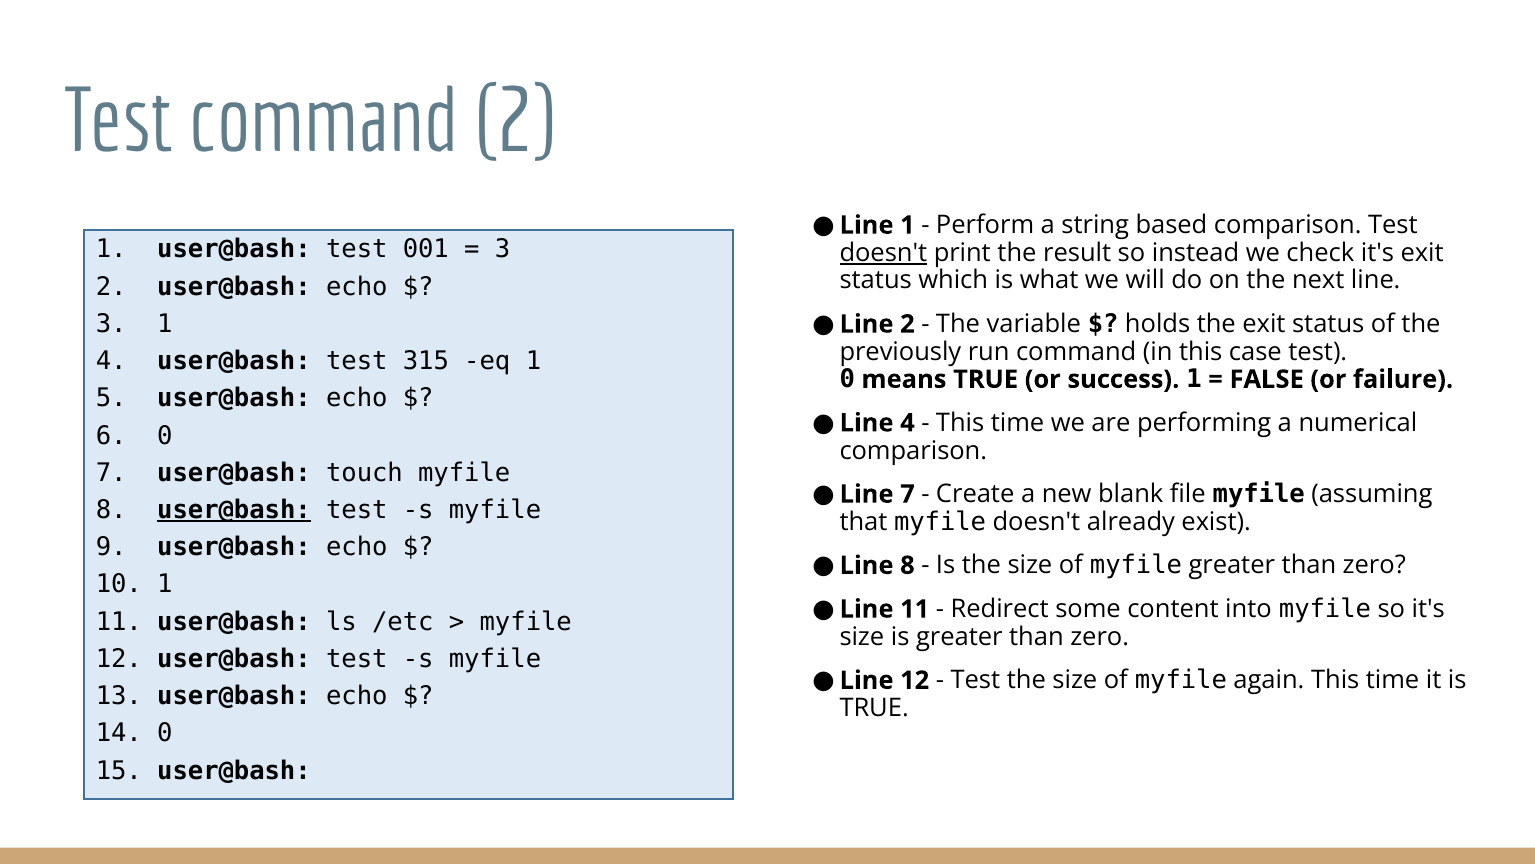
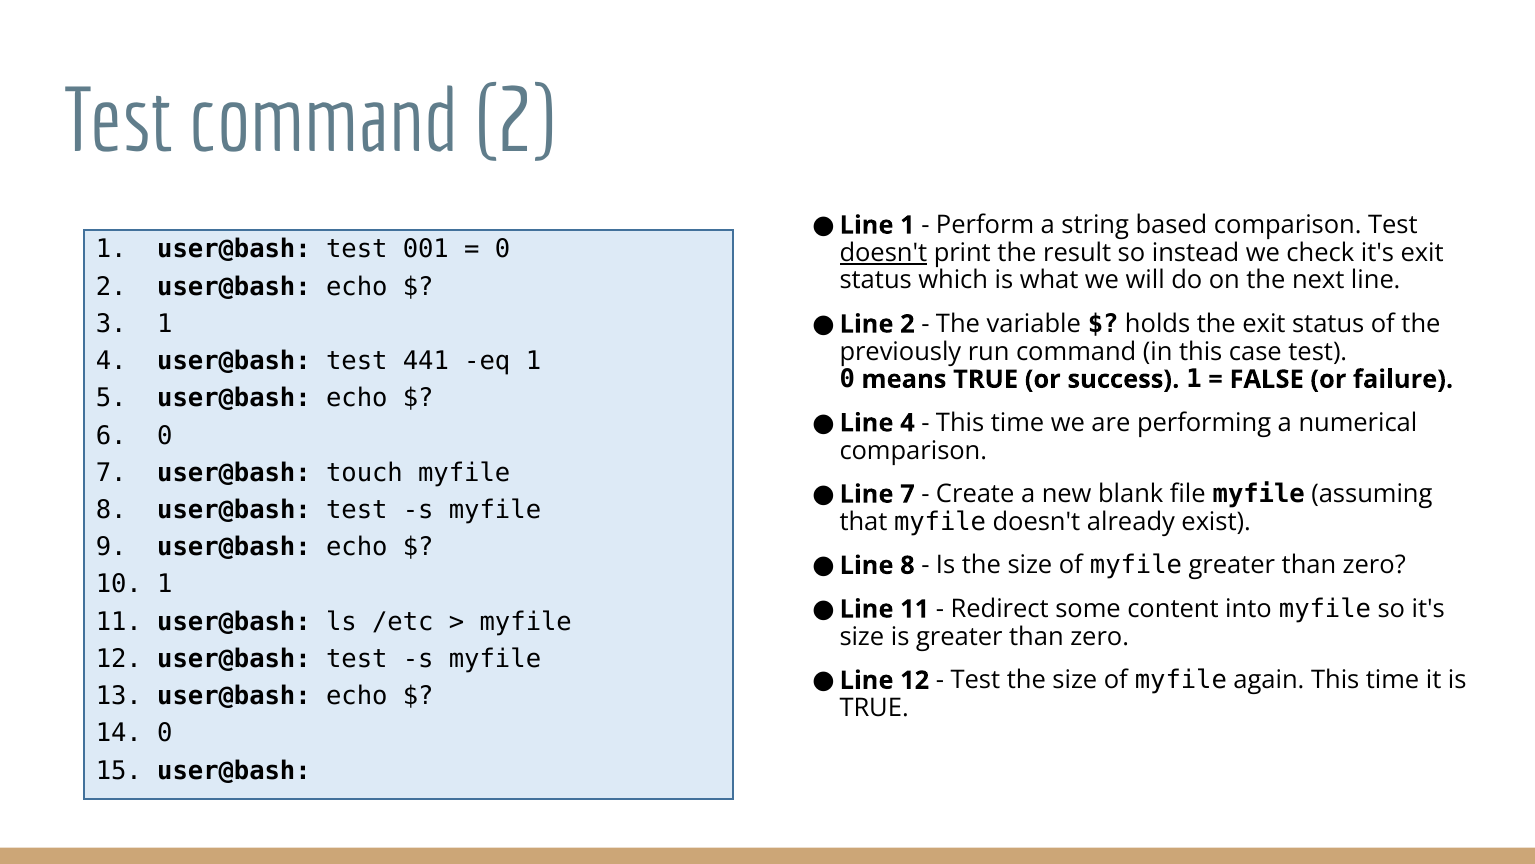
3 at (503, 249): 3 -> 0
315: 315 -> 441
user@bash at (234, 510) underline: present -> none
